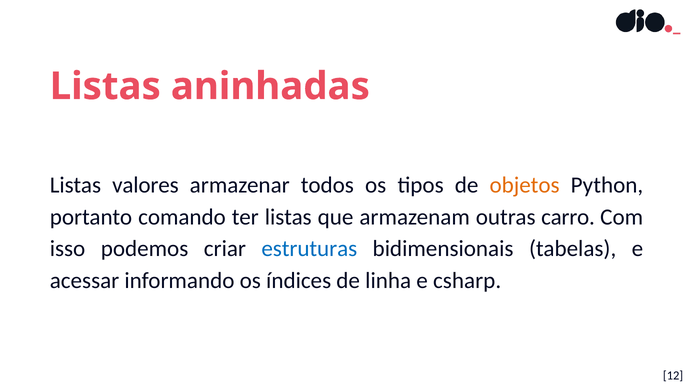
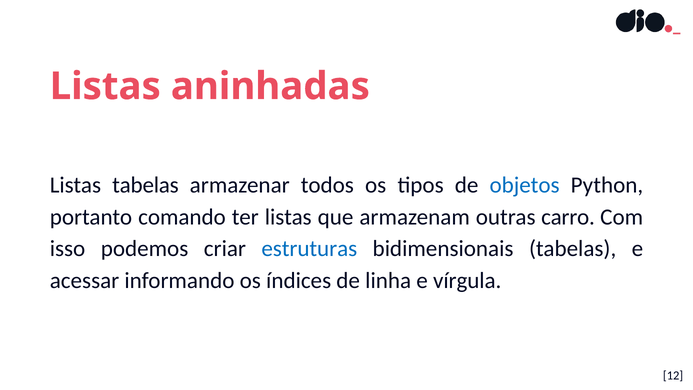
Listas valores: valores -> tabelas
objetos colour: orange -> blue
csharp: csharp -> vírgula
